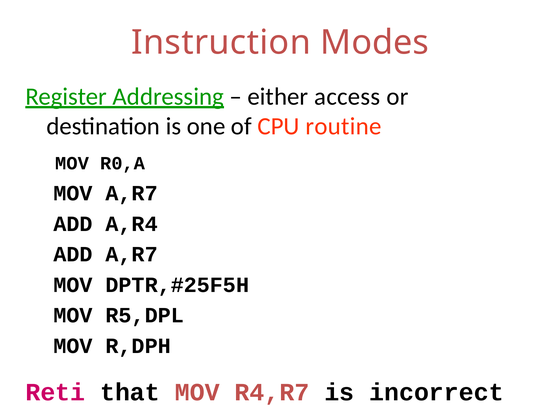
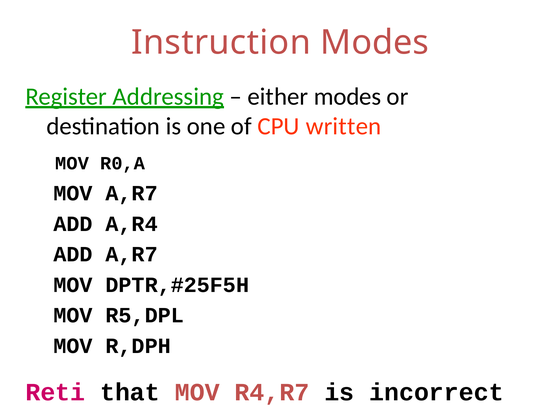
either access: access -> modes
routine: routine -> written
